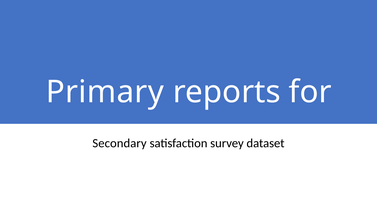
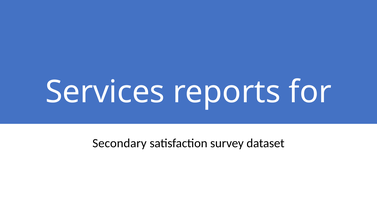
Primary: Primary -> Services
